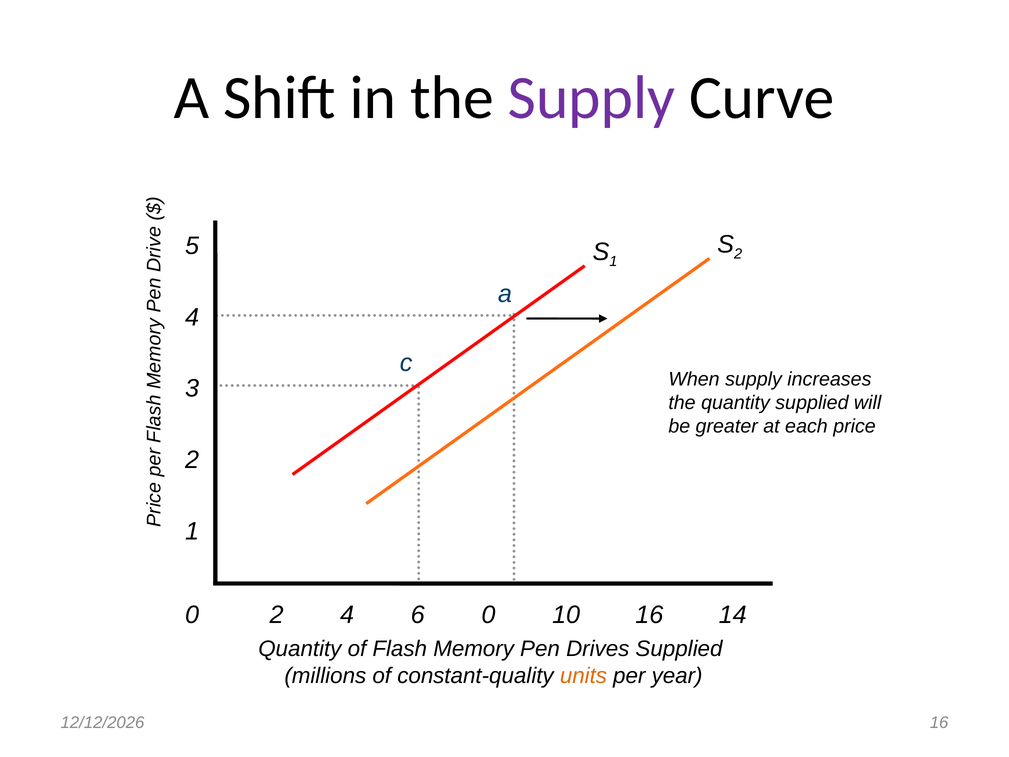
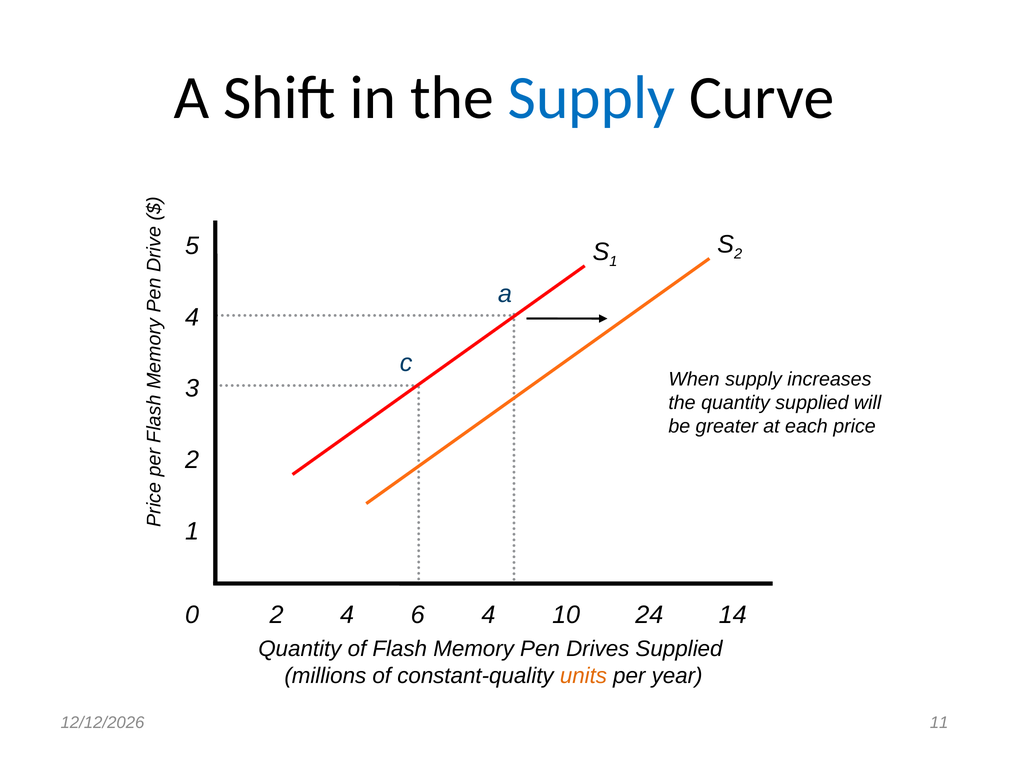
Supply at (591, 98) colour: purple -> blue
6 0: 0 -> 4
10 16: 16 -> 24
16 at (939, 723): 16 -> 11
